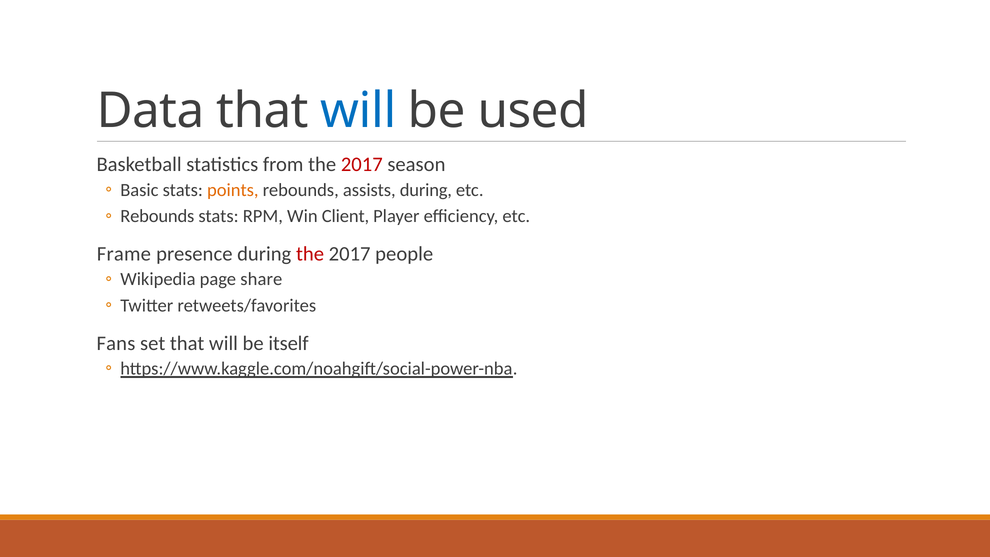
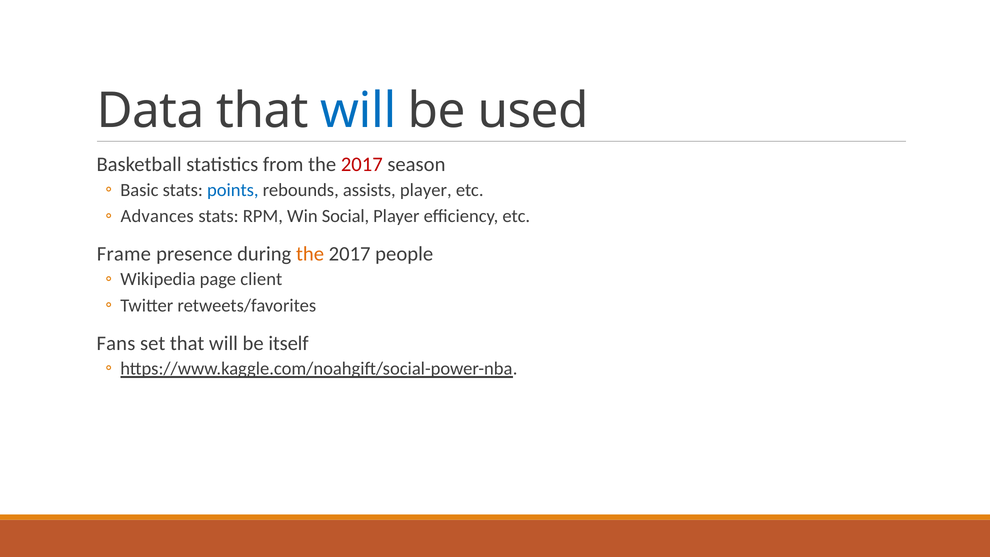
points colour: orange -> blue
assists during: during -> player
Rebounds at (157, 216): Rebounds -> Advances
Client: Client -> Social
the at (310, 254) colour: red -> orange
share: share -> client
